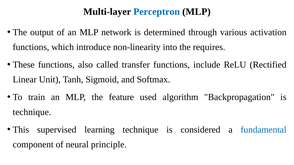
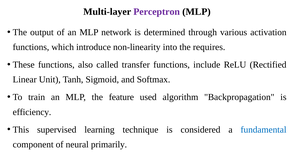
Perceptron colour: blue -> purple
technique at (32, 112): technique -> efficiency
principle: principle -> primarily
